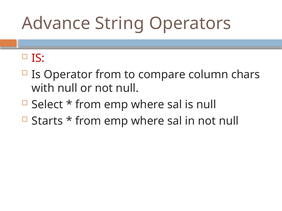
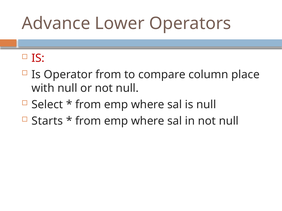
String: String -> Lower
chars: chars -> place
